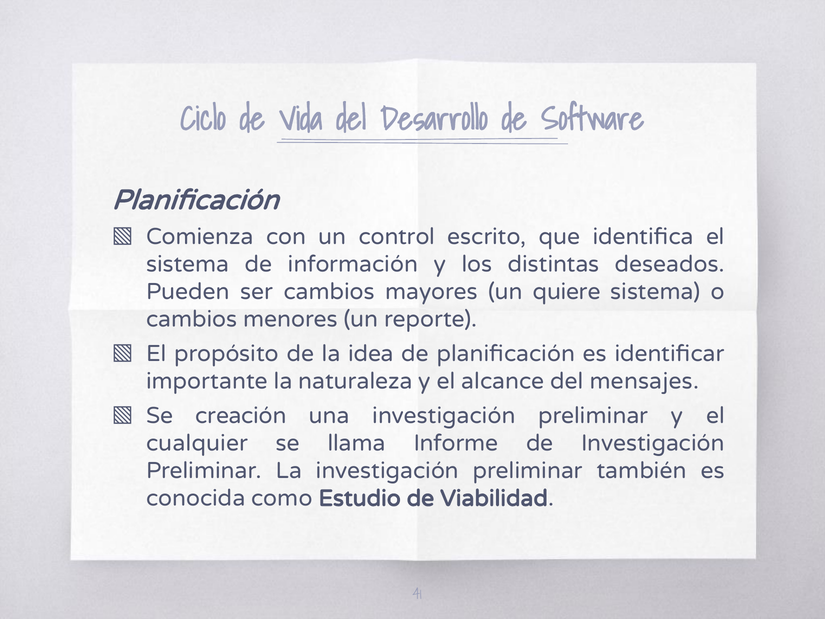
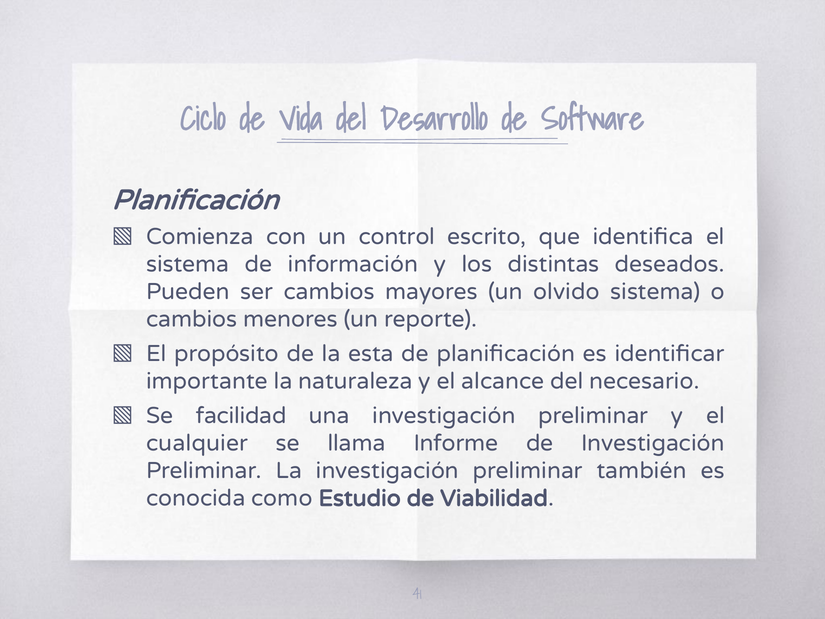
quiere: quiere -> olvido
idea: idea -> esta
mensajes: mensajes -> necesario
creación: creación -> facilidad
